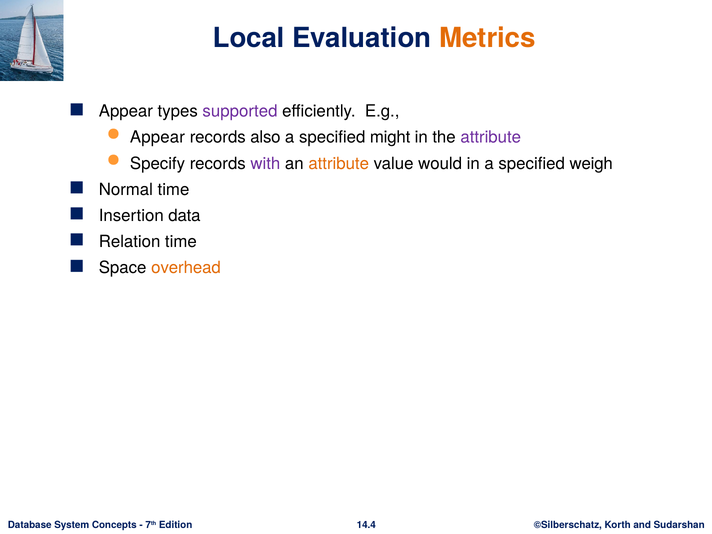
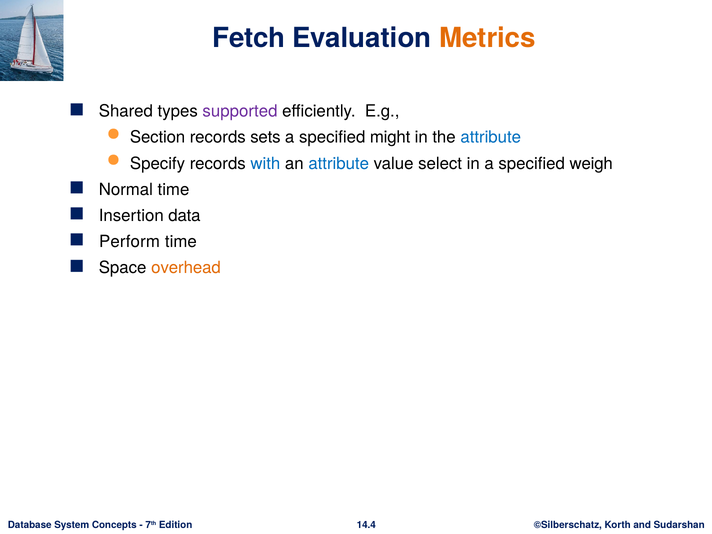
Local: Local -> Fetch
Appear at (126, 111): Appear -> Shared
Appear at (157, 137): Appear -> Section
also: also -> sets
attribute at (491, 137) colour: purple -> blue
with colour: purple -> blue
attribute at (339, 163) colour: orange -> blue
would: would -> select
Relation: Relation -> Perform
